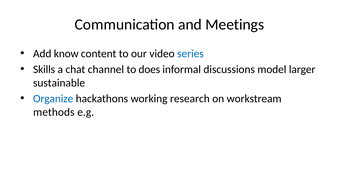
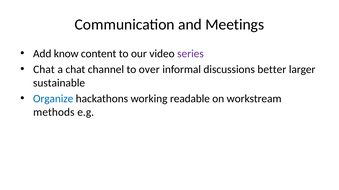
series colour: blue -> purple
Skills at (44, 70): Skills -> Chat
does: does -> over
model: model -> better
research: research -> readable
